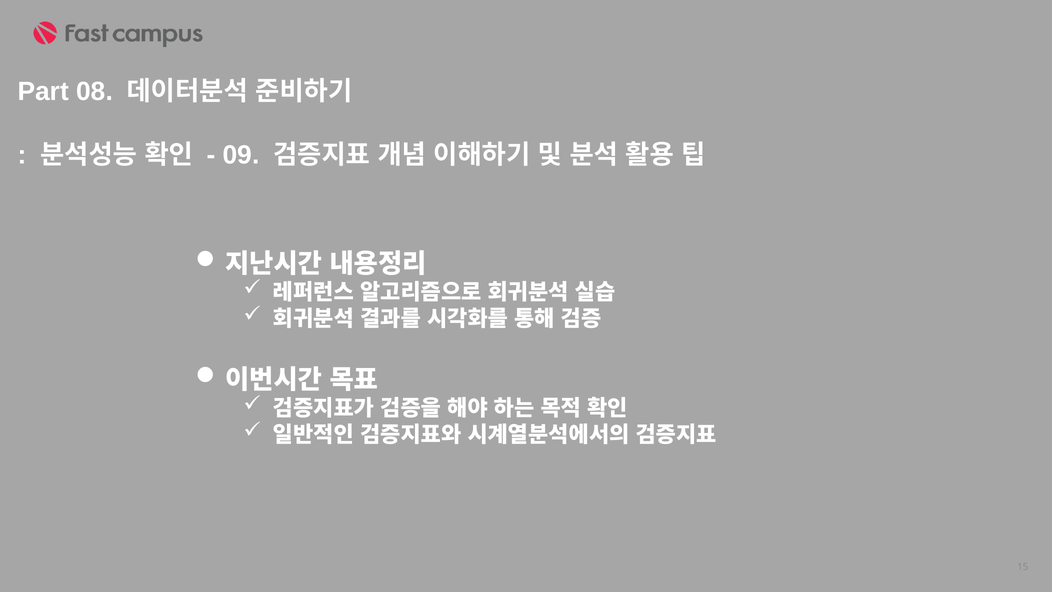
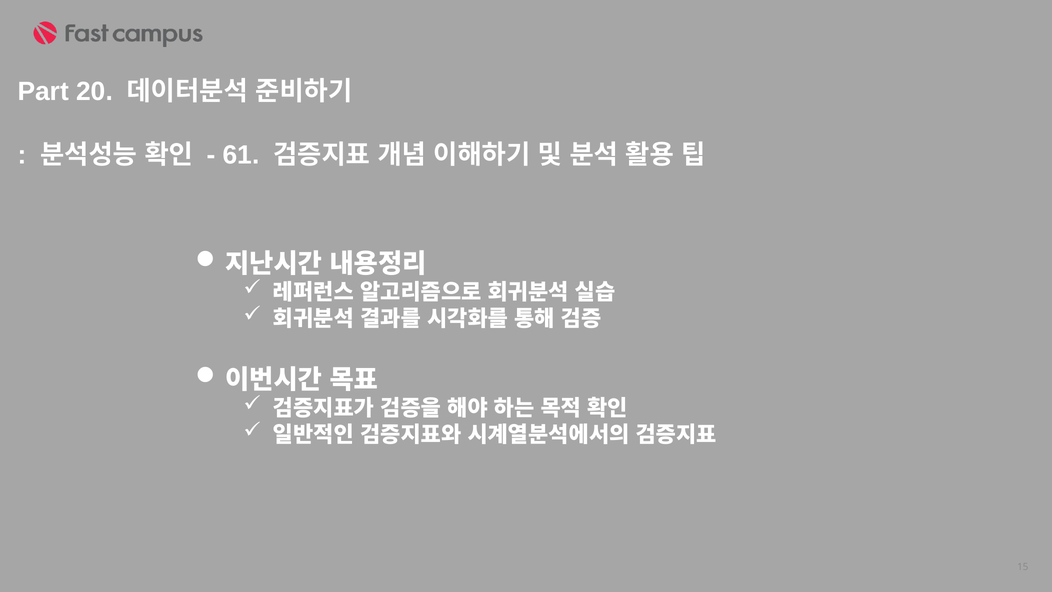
08: 08 -> 20
09: 09 -> 61
